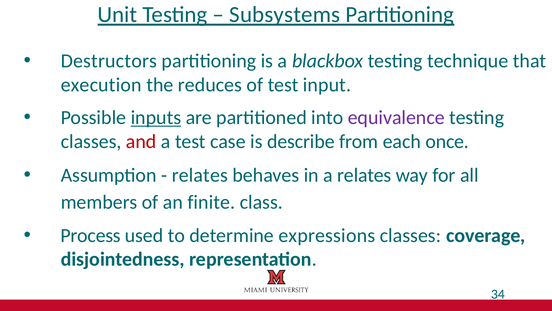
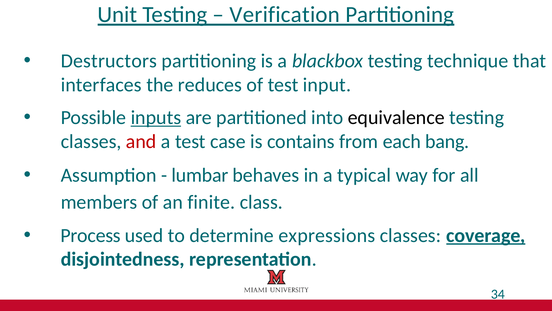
Subsystems: Subsystems -> Verification
execution: execution -> interfaces
equivalence colour: purple -> black
describe: describe -> contains
once: once -> bang
relates at (200, 175): relates -> lumbar
a relates: relates -> typical
coverage underline: none -> present
